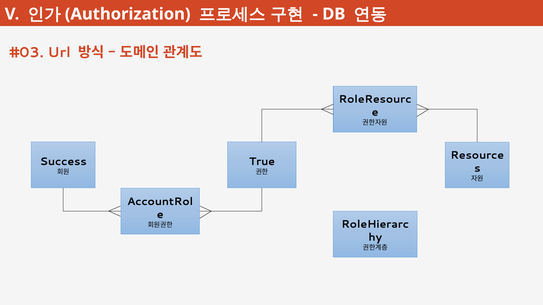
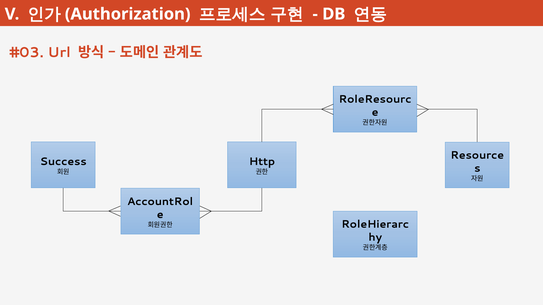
True: True -> Http
